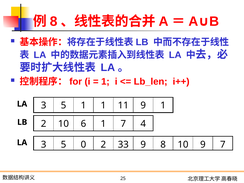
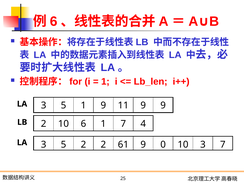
8 at (54, 21): 8 -> 6
1 1: 1 -> 9
9 1: 1 -> 9
5 0: 0 -> 2
33: 33 -> 61
9 8: 8 -> 0
10 9: 9 -> 3
